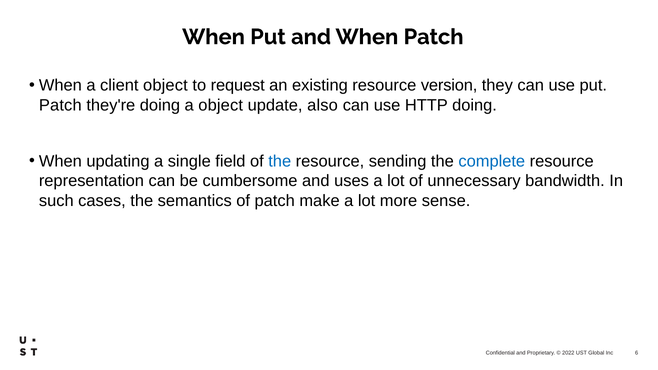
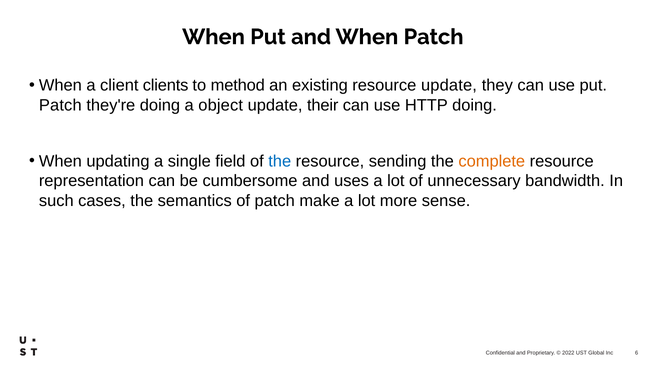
client object: object -> clients
request: request -> method
resource version: version -> update
also: also -> their
complete colour: blue -> orange
